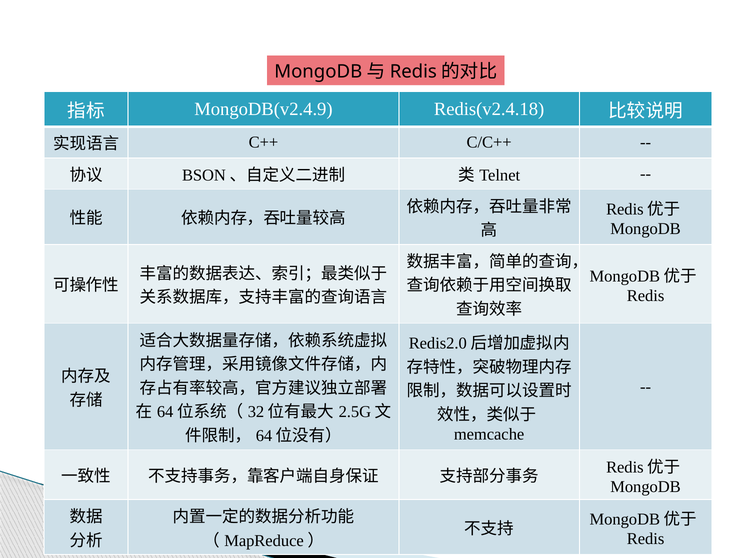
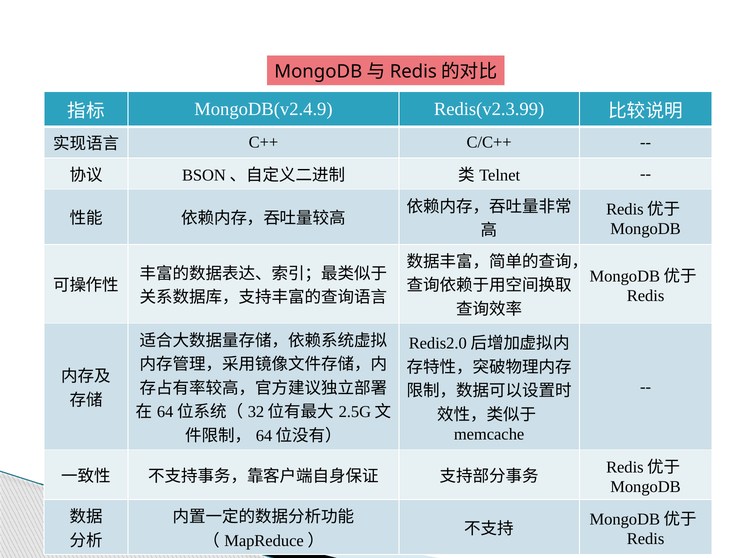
Redis(v2.4.18: Redis(v2.4.18 -> Redis(v2.3.99
